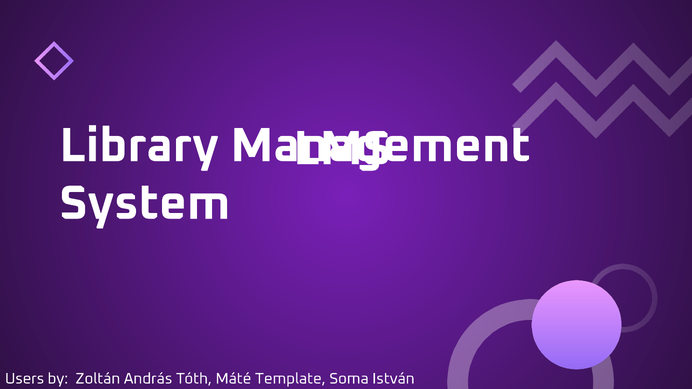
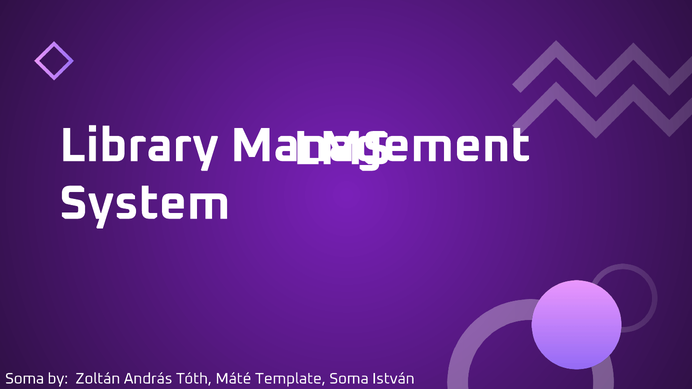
Users at (25, 379): Users -> Soma
